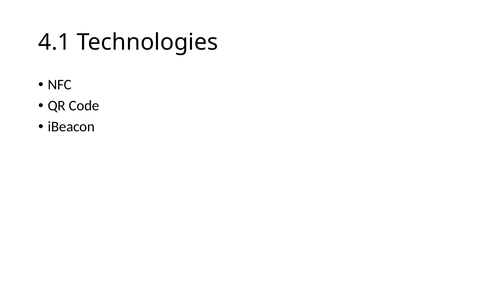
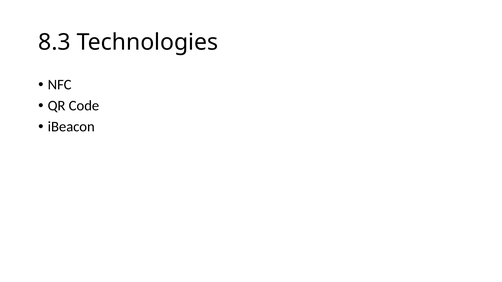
4.1: 4.1 -> 8.3
